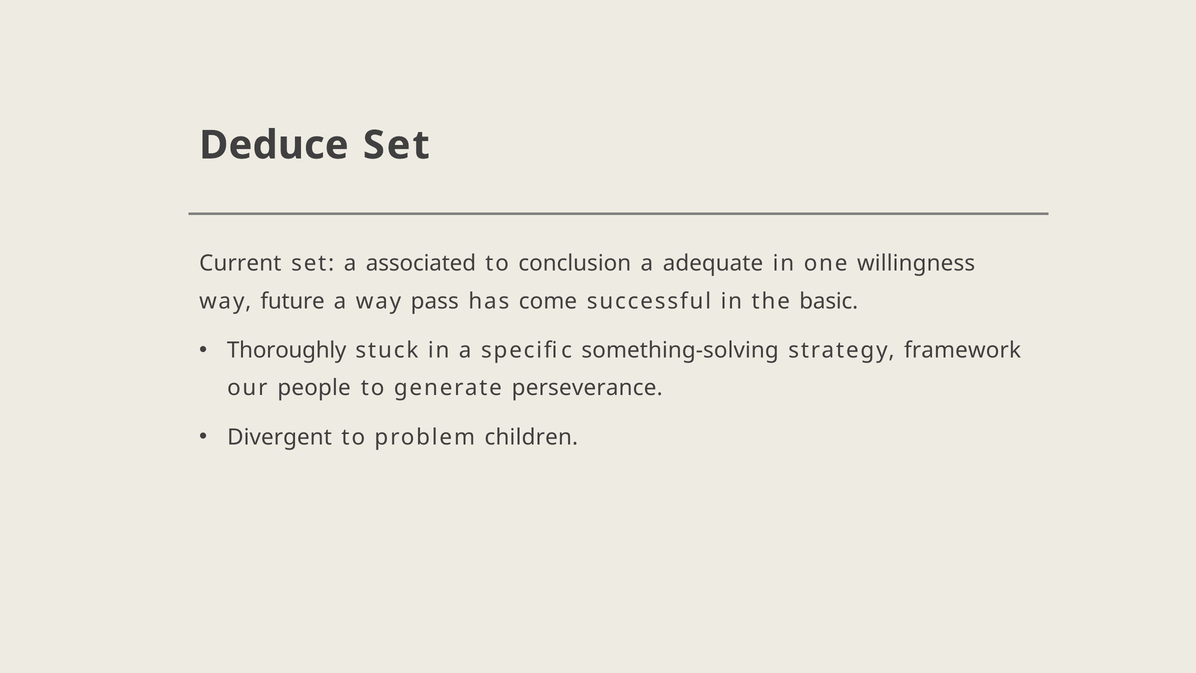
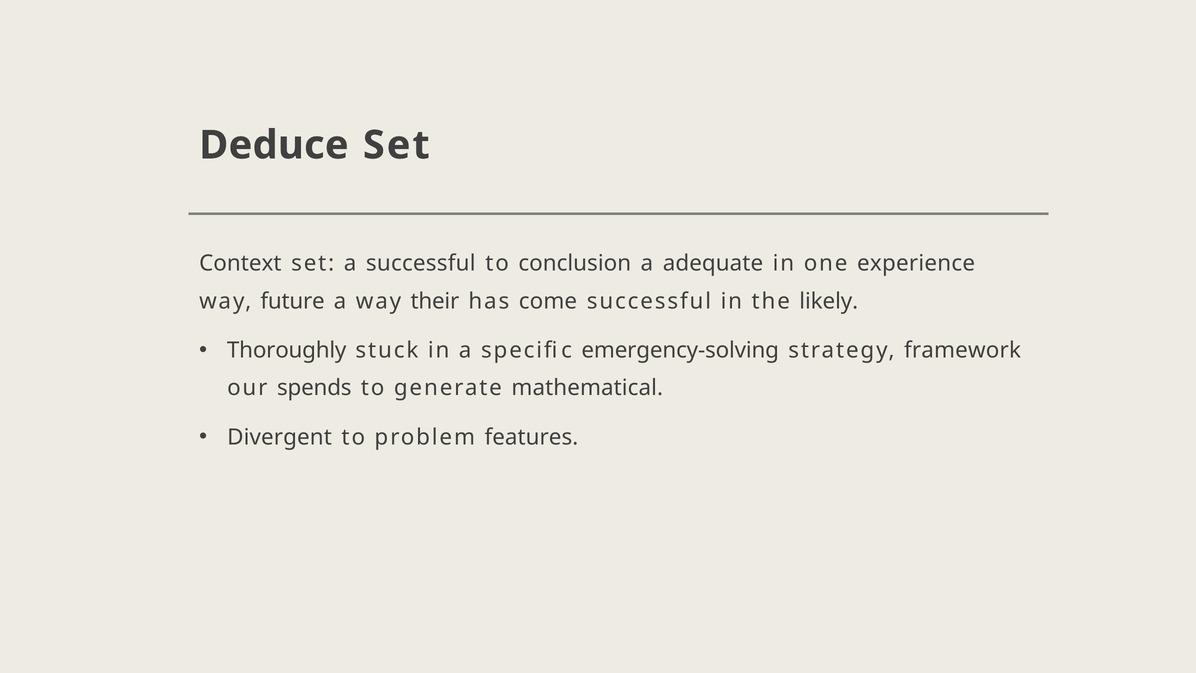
Current: Current -> Context
a associated: associated -> successful
willingness: willingness -> experience
pass: pass -> their
basic: basic -> likely
something-solving: something-solving -> emergency-solving
people: people -> spends
perseverance: perseverance -> mathematical
children: children -> features
